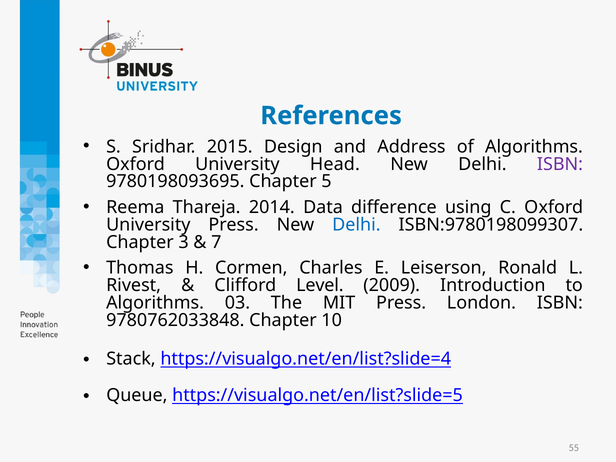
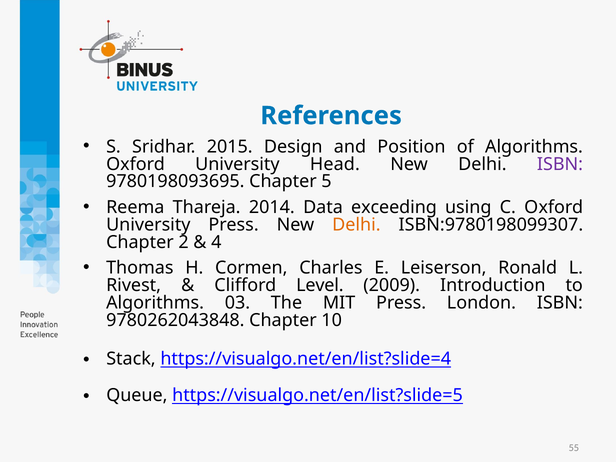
Address: Address -> Position
difference: difference -> exceeding
Delhi at (356, 225) colour: blue -> orange
3: 3 -> 2
7: 7 -> 4
9780762033848: 9780762033848 -> 9780262043848
